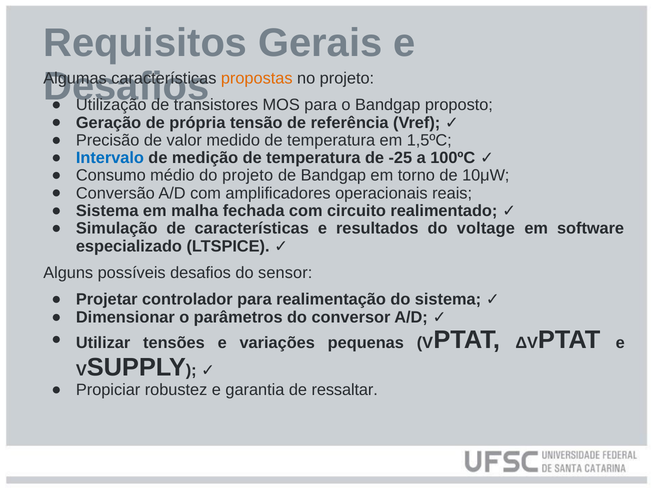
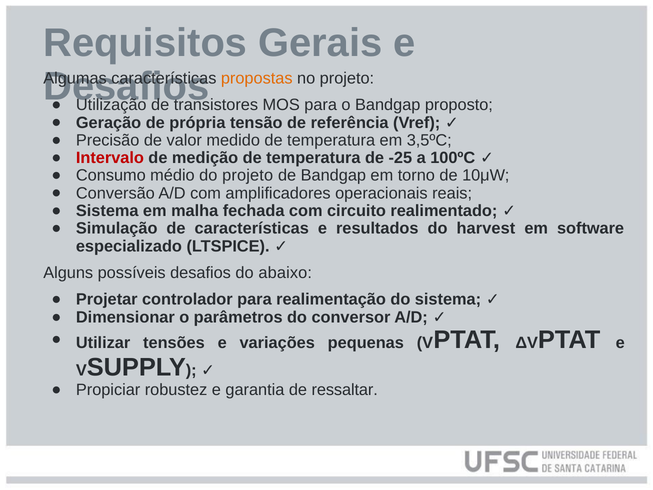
1,5ºC: 1,5ºC -> 3,5ºC
Intervalo colour: blue -> red
voltage: voltage -> harvest
sensor: sensor -> abaixo
